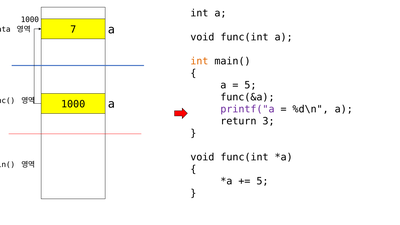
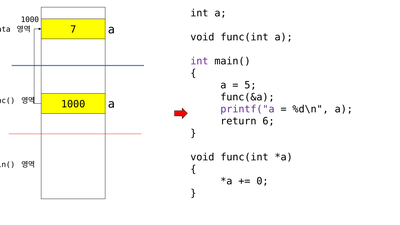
int at (199, 61) colour: orange -> purple
3: 3 -> 6
5 at (262, 181): 5 -> 0
